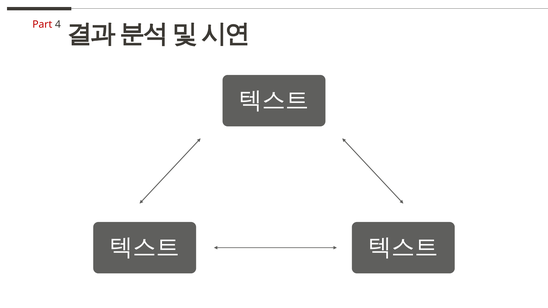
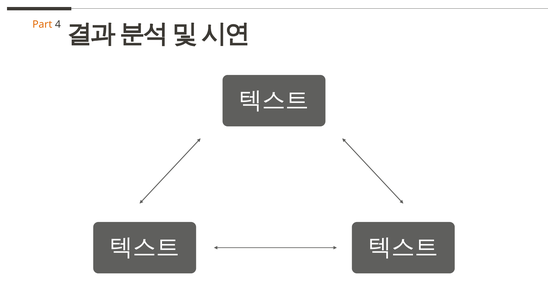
Part colour: red -> orange
